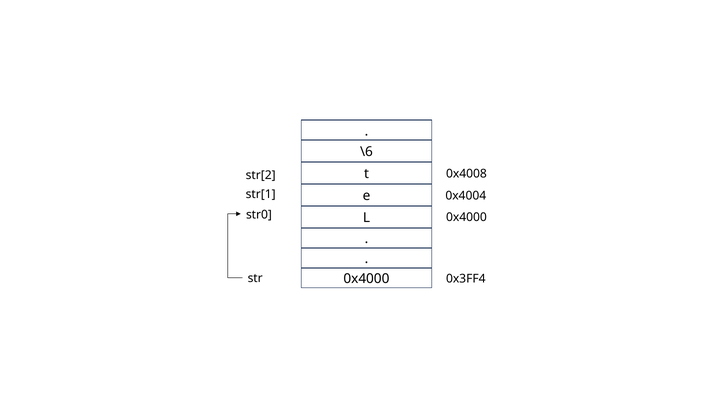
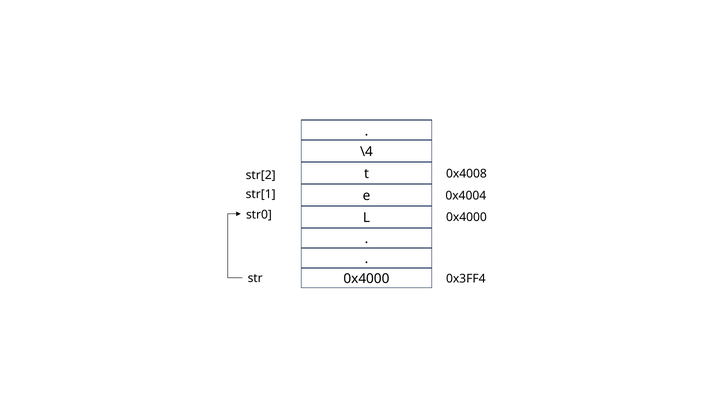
\6: \6 -> \4
